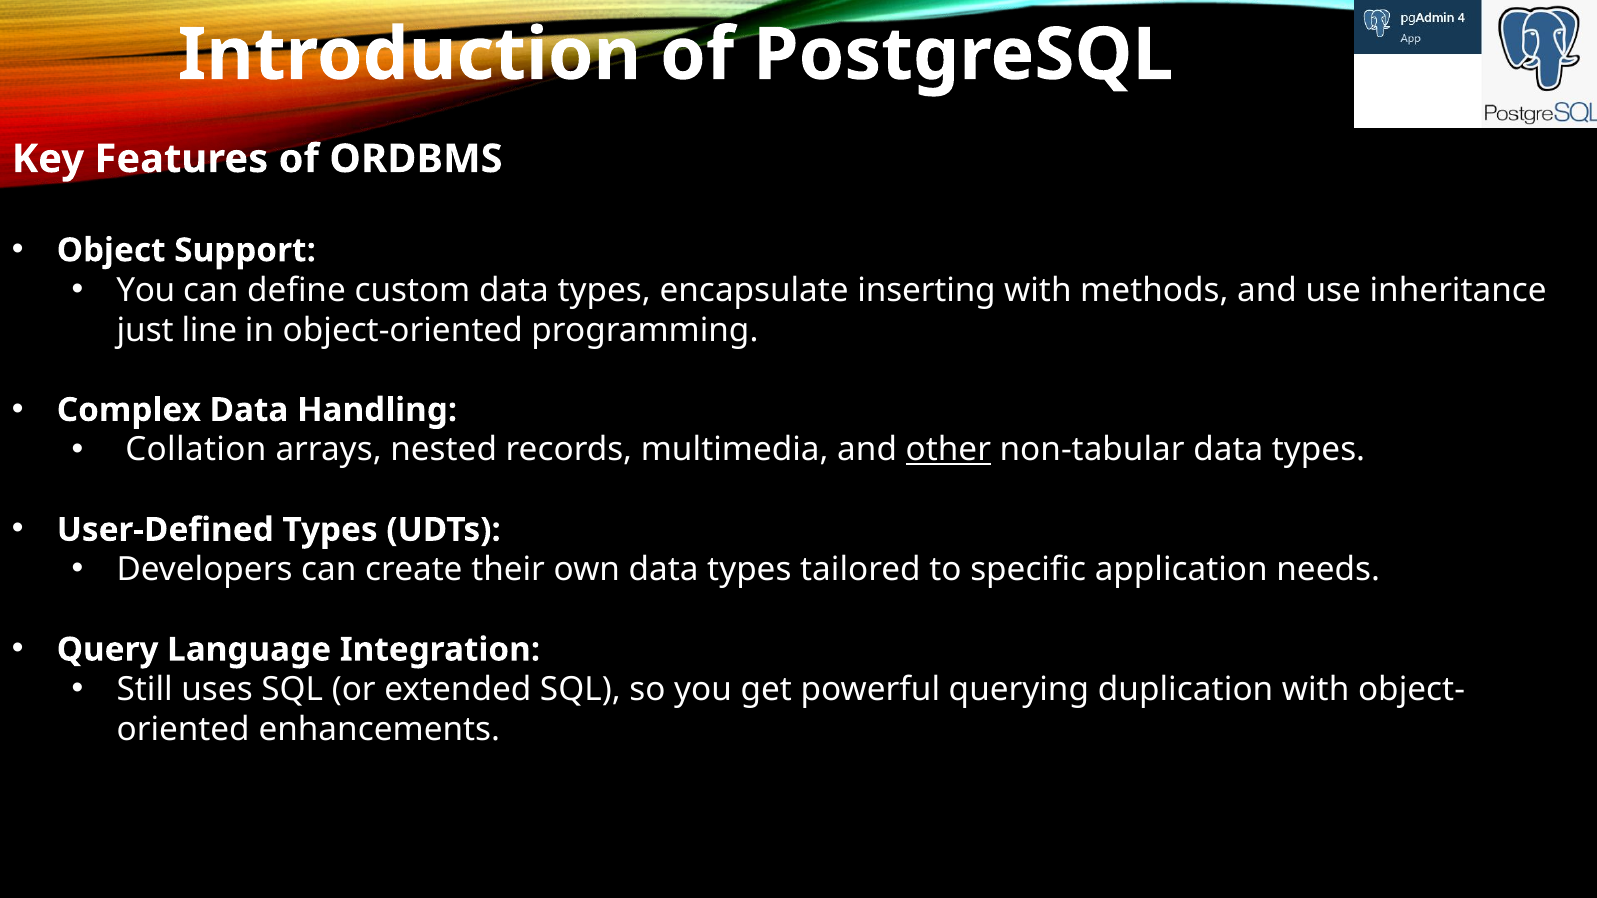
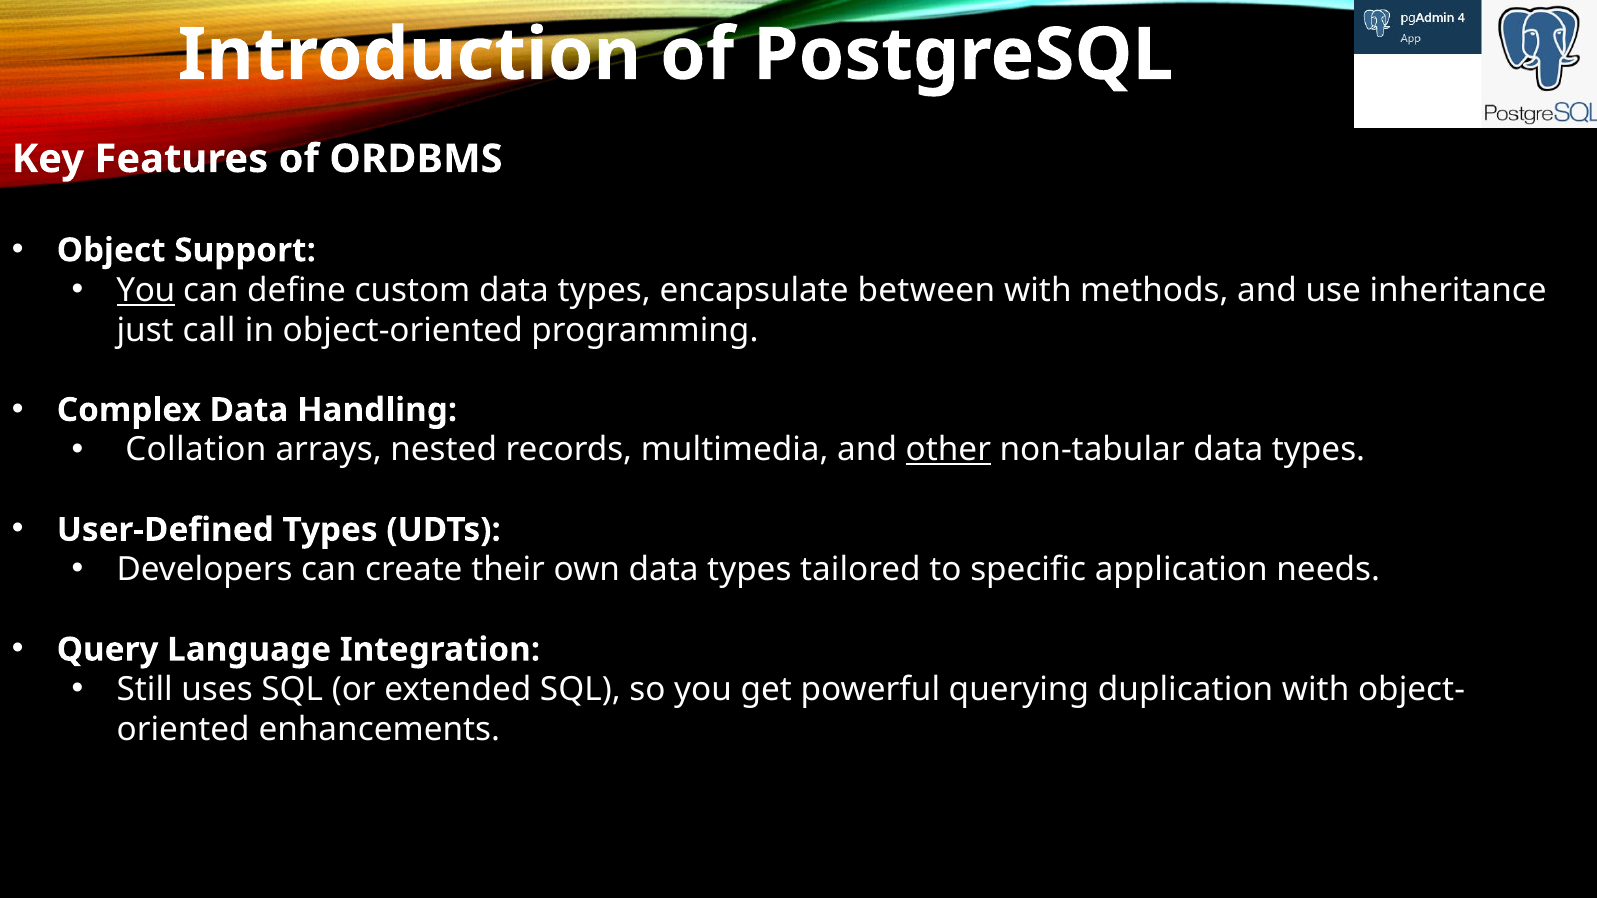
You at (146, 290) underline: none -> present
inserting: inserting -> between
line: line -> call
